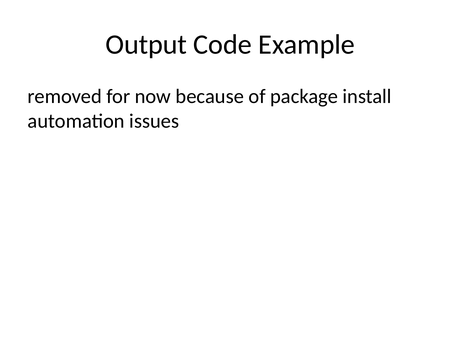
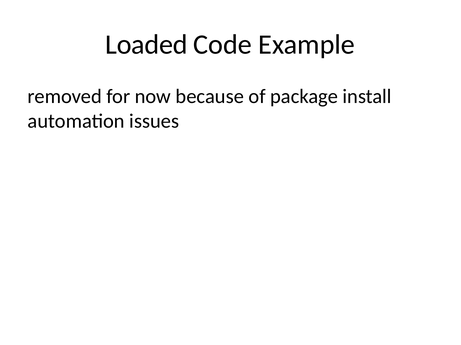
Output: Output -> Loaded
